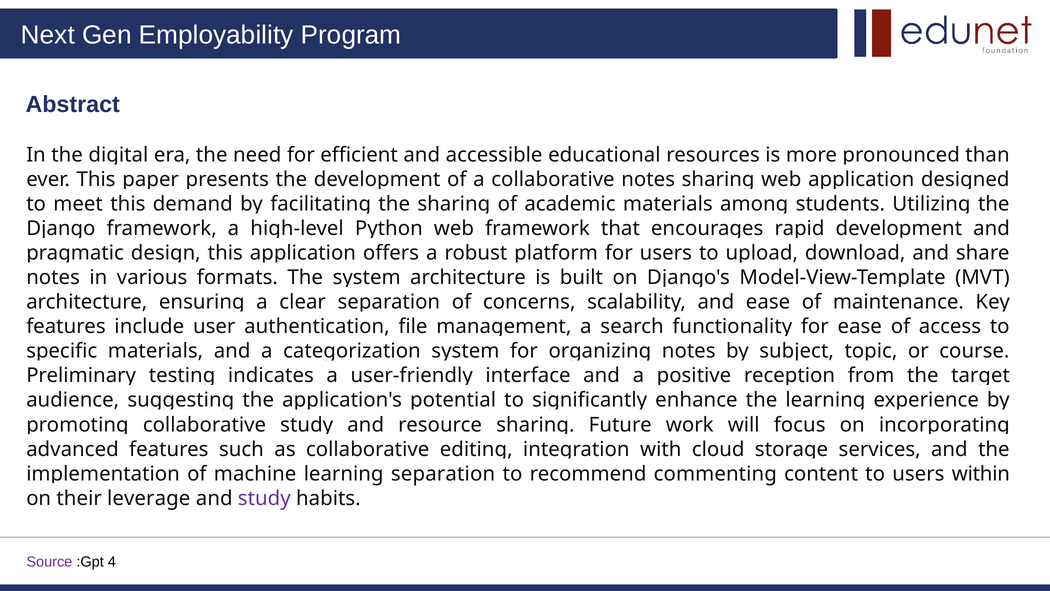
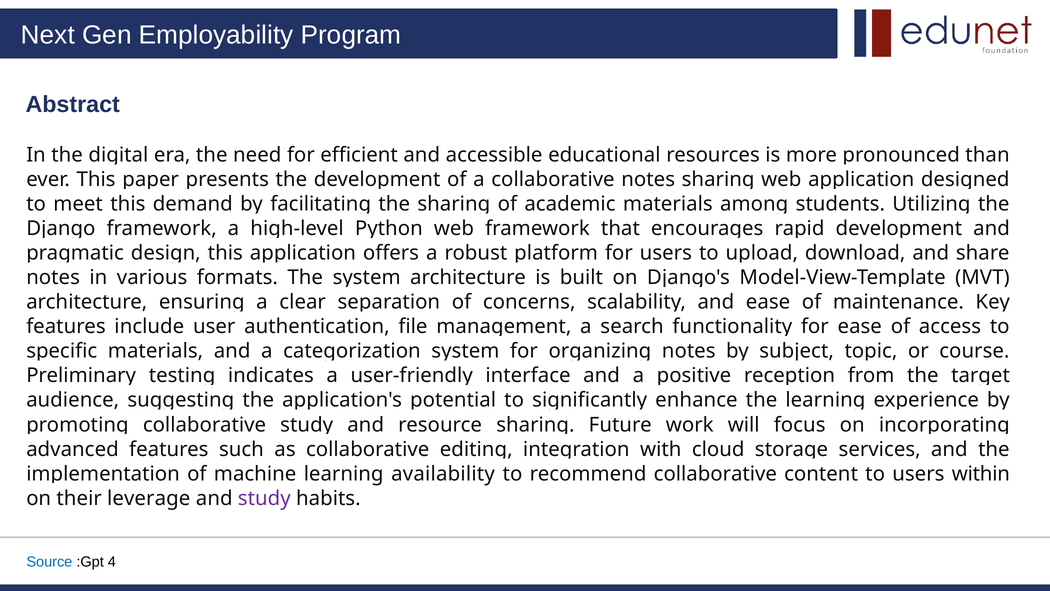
separation at (443, 474): separation -> availability
recommend commenting: commenting -> collaborative
Source colour: purple -> blue
